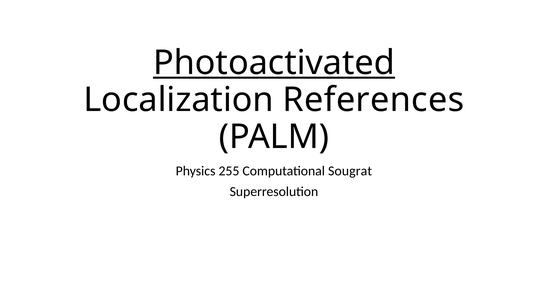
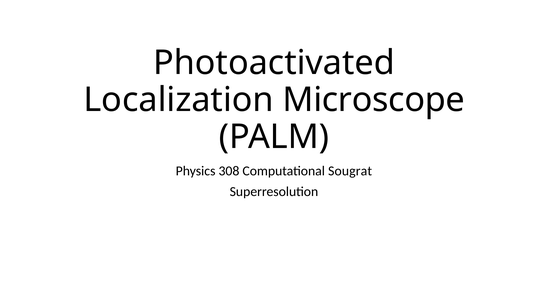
Photoactivated underline: present -> none
References: References -> Microscope
255: 255 -> 308
